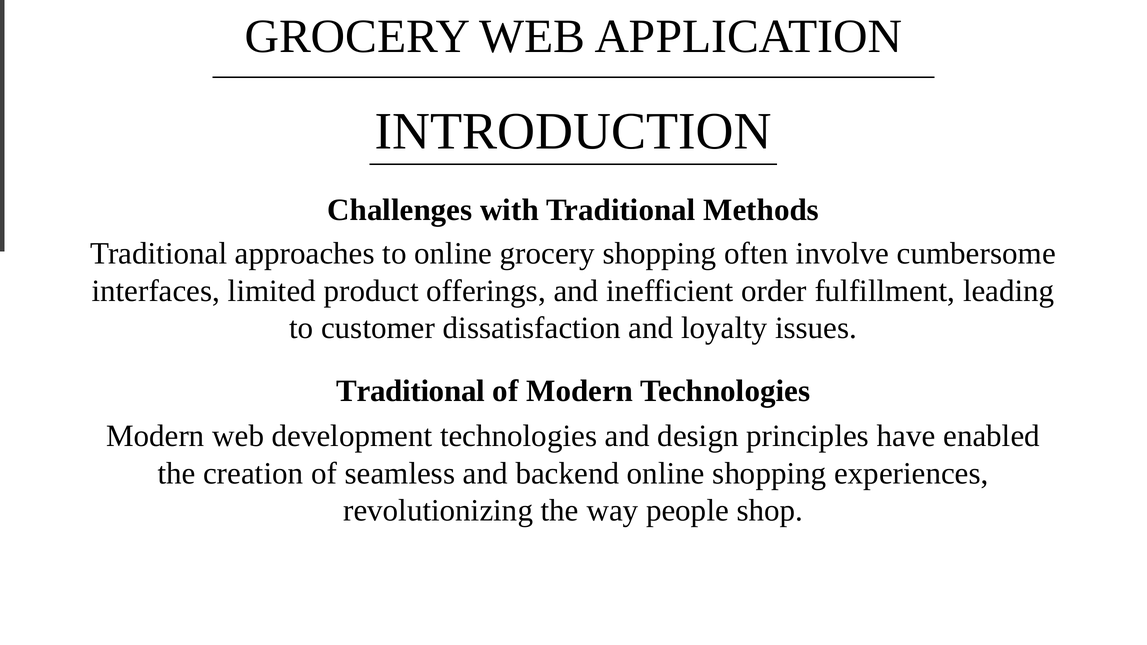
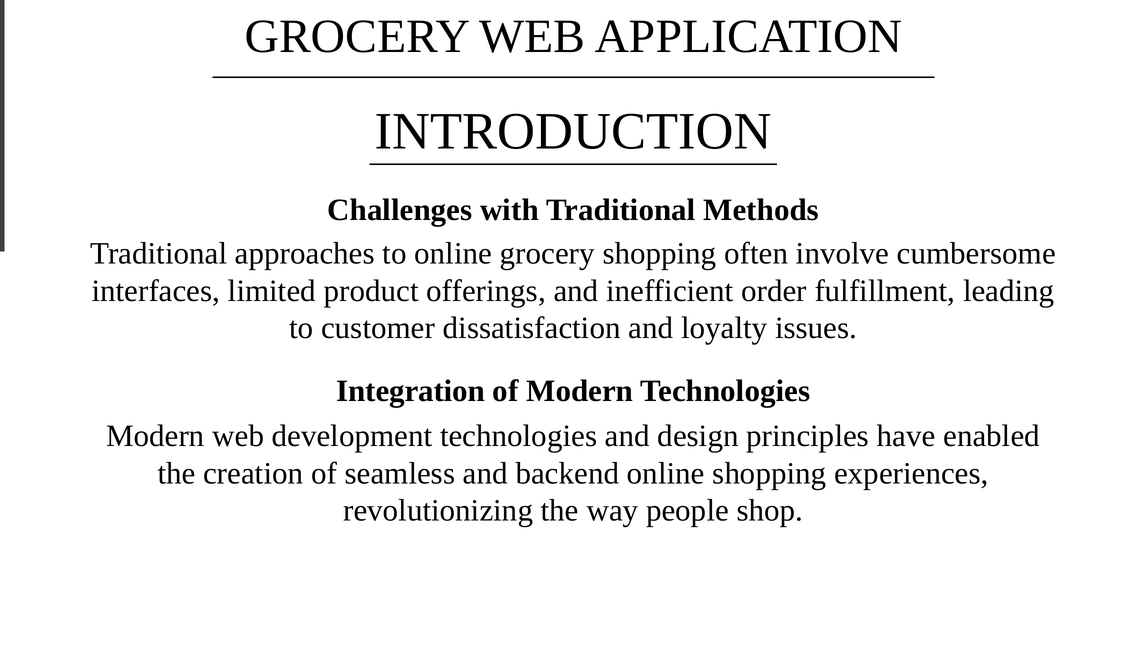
Traditional at (411, 391): Traditional -> Integration
